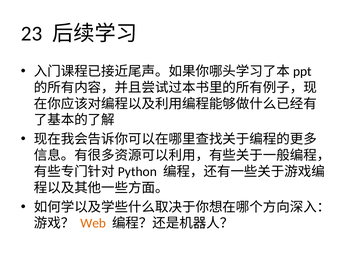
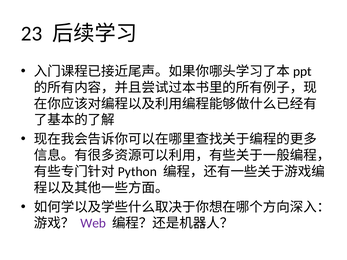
Web colour: orange -> purple
